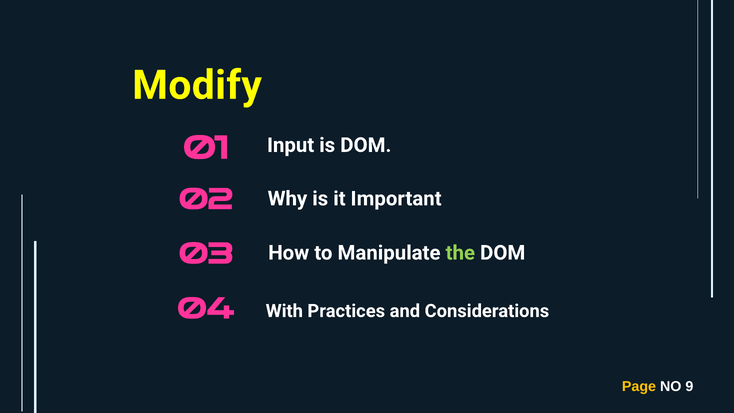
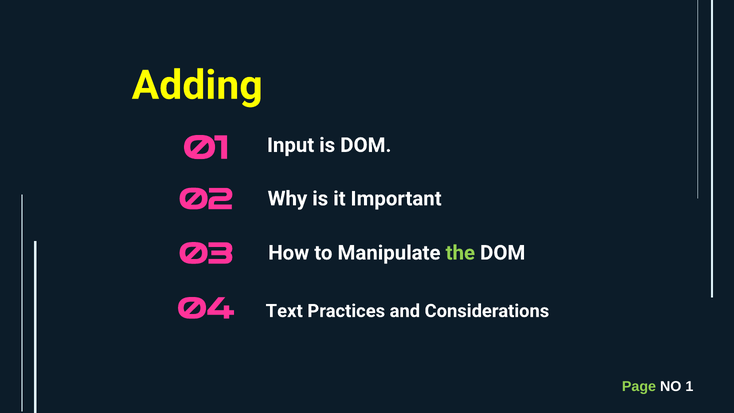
Modify: Modify -> Adding
With: With -> Text
Page colour: yellow -> light green
9: 9 -> 1
